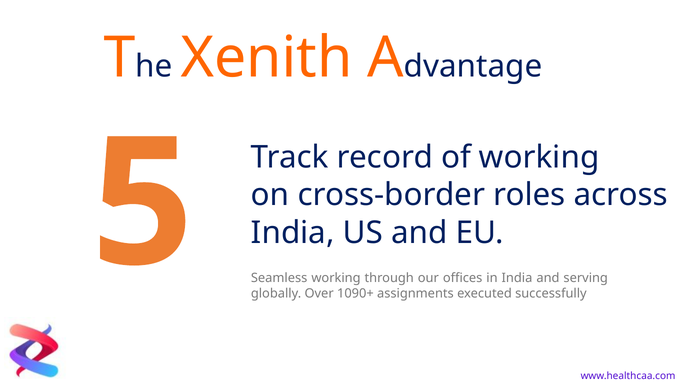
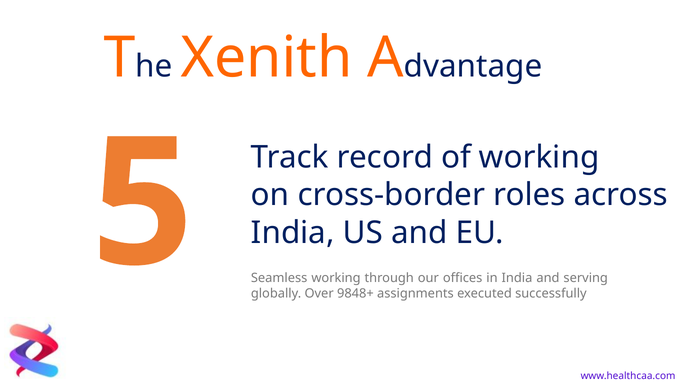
1090+: 1090+ -> 9848+
